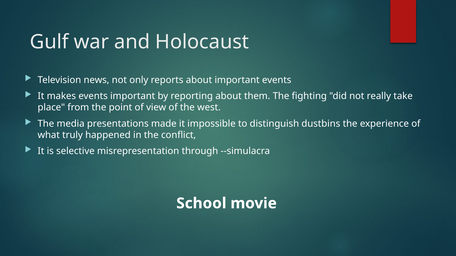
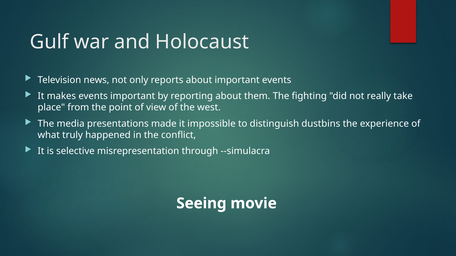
School: School -> Seeing
